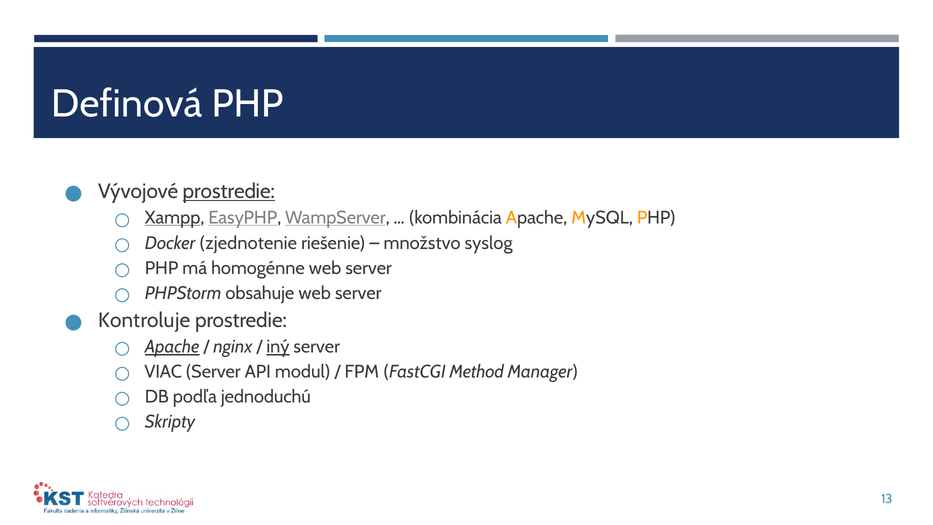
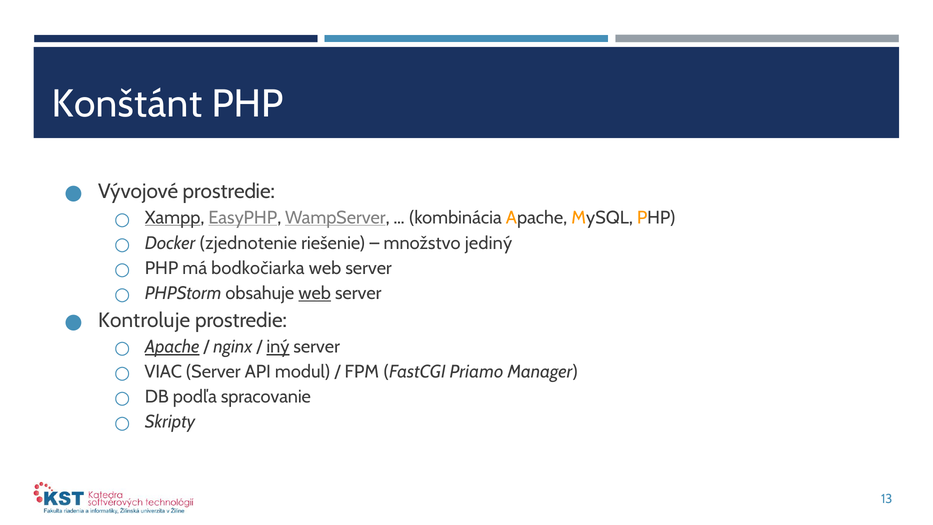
Definová: Definová -> Konštánt
prostredie at (229, 191) underline: present -> none
syslog: syslog -> jediný
homogénne: homogénne -> bodkočiarka
web at (315, 293) underline: none -> present
Method: Method -> Priamo
jednoduchú: jednoduchú -> spracovanie
